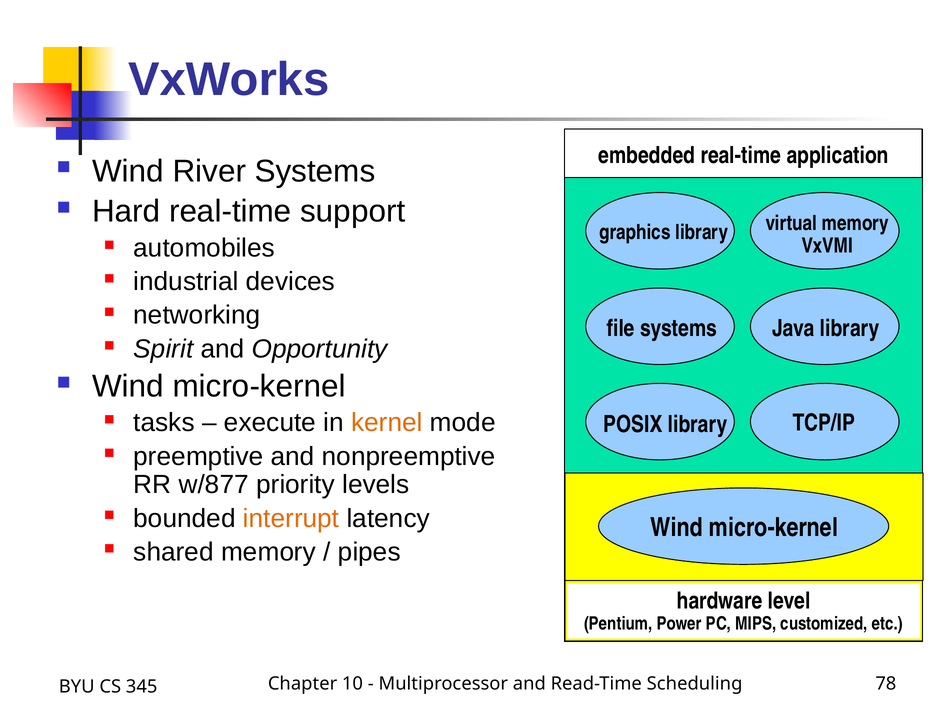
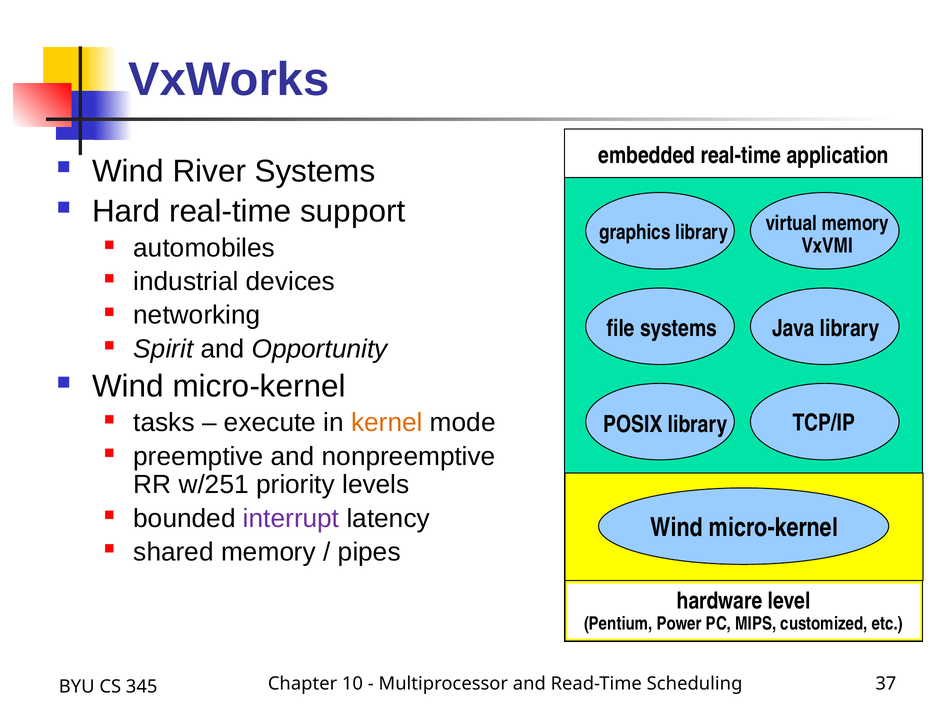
w/877: w/877 -> w/251
interrupt colour: orange -> purple
78: 78 -> 37
